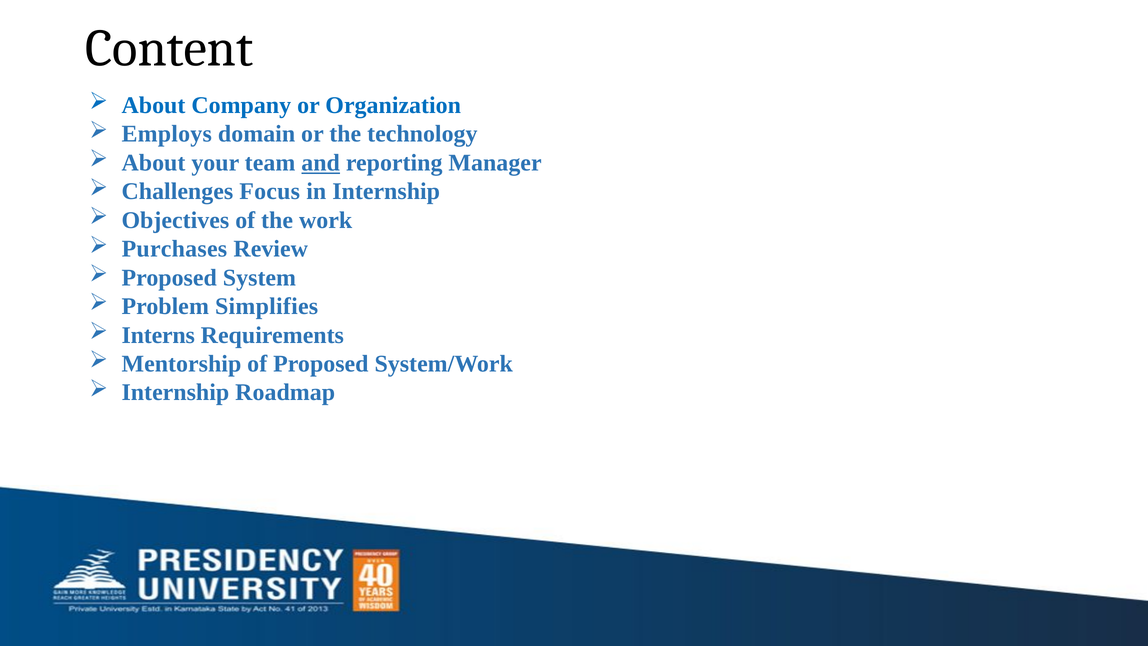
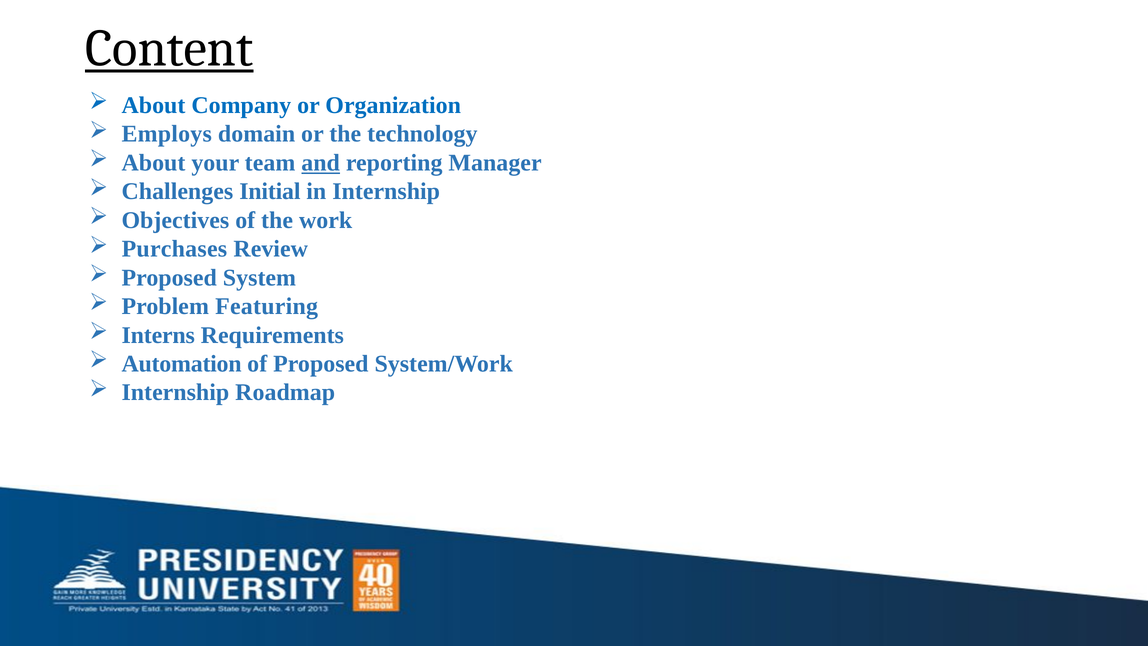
Content underline: none -> present
Focus: Focus -> Initial
Simplifies: Simplifies -> Featuring
Mentorship: Mentorship -> Automation
